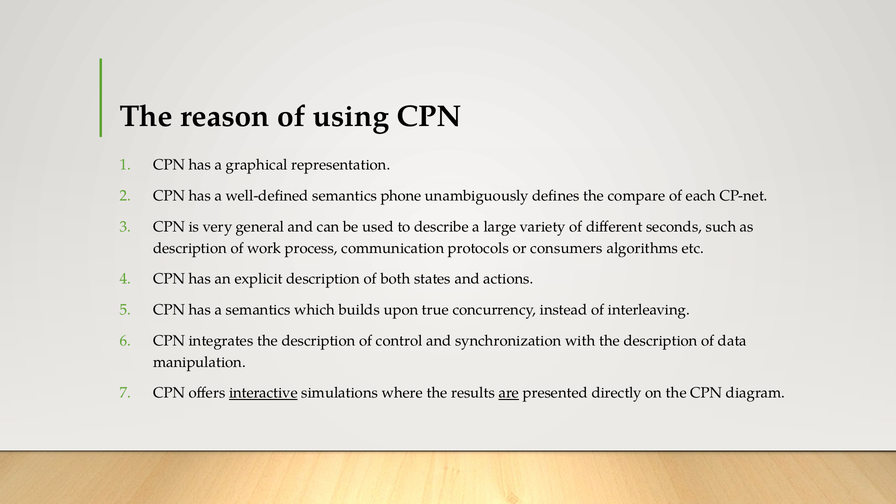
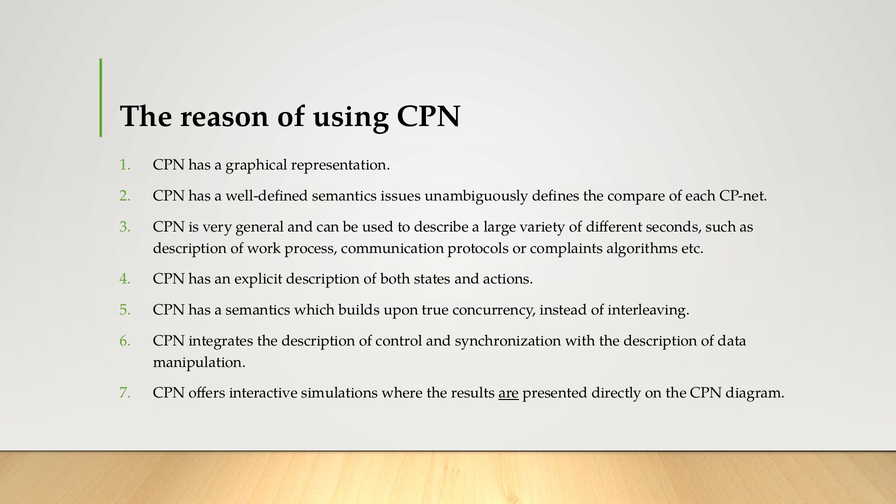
phone: phone -> issues
consumers: consumers -> complaints
interactive underline: present -> none
